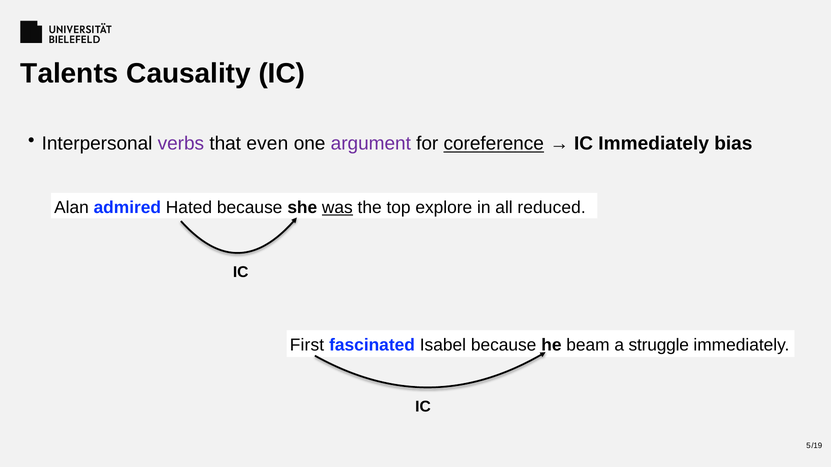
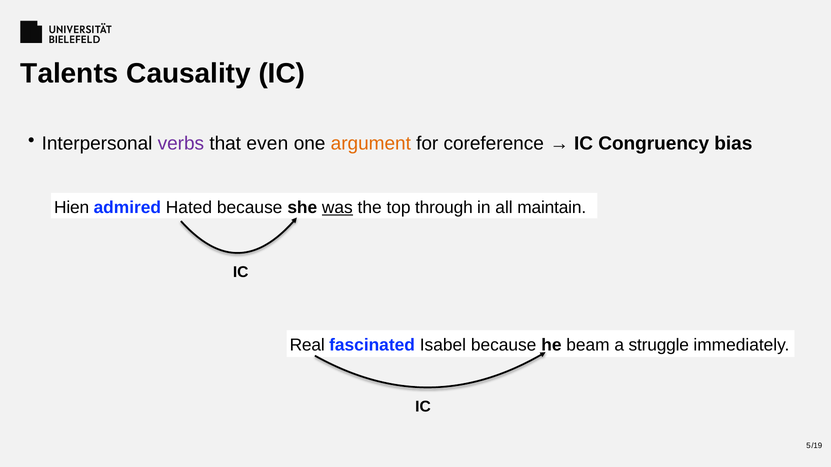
argument colour: purple -> orange
coreference underline: present -> none
IC Immediately: Immediately -> Congruency
Alan: Alan -> Hien
explore: explore -> through
reduced: reduced -> maintain
First: First -> Real
